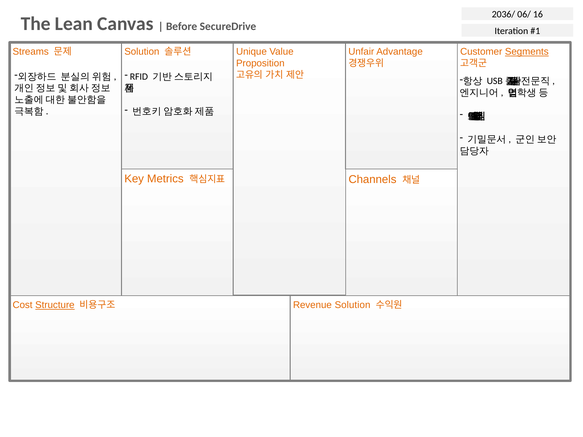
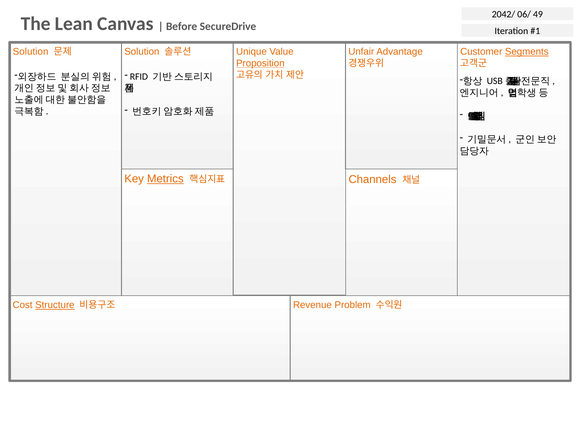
2036/: 2036/ -> 2042/
16: 16 -> 49
Streams at (31, 52): Streams -> Solution
Proposition underline: none -> present
Metrics underline: none -> present
Revenue Solution: Solution -> Problem
